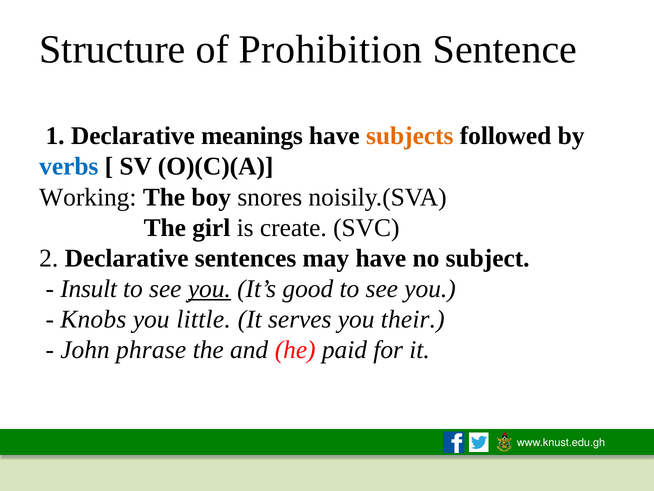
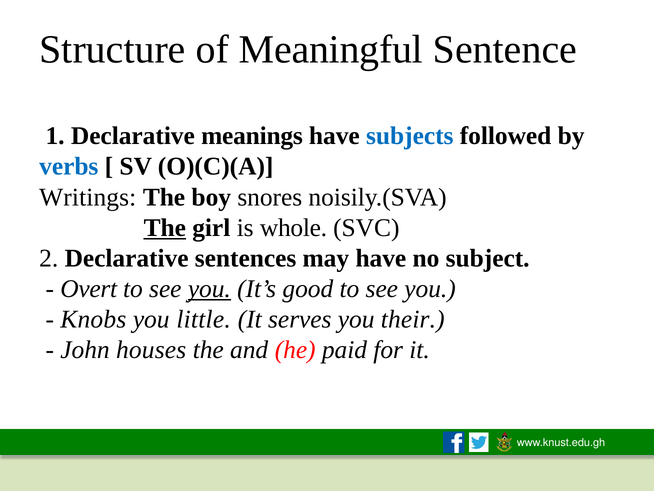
Prohibition: Prohibition -> Meaningful
subjects colour: orange -> blue
Working: Working -> Writings
The at (165, 227) underline: none -> present
create: create -> whole
Insult: Insult -> Overt
phrase: phrase -> houses
